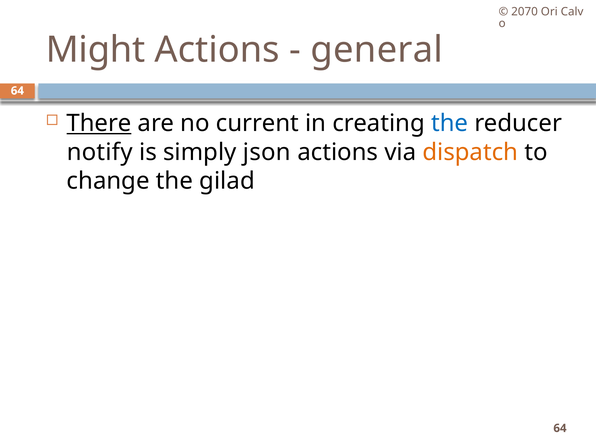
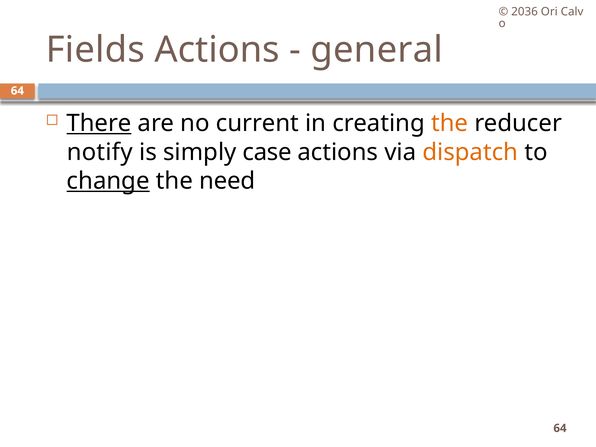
2070: 2070 -> 2036
Might: Might -> Fields
the at (450, 123) colour: blue -> orange
json: json -> case
change underline: none -> present
gilad: gilad -> need
